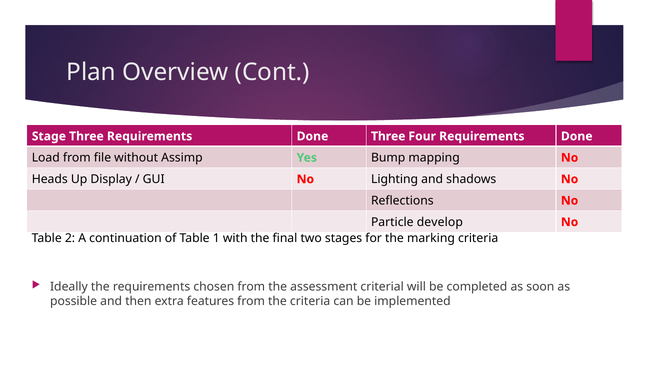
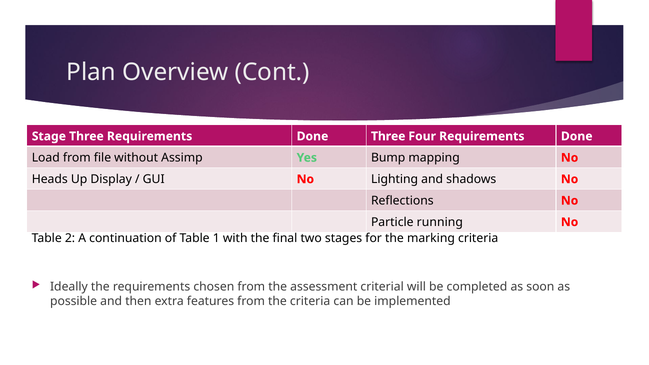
develop: develop -> running
